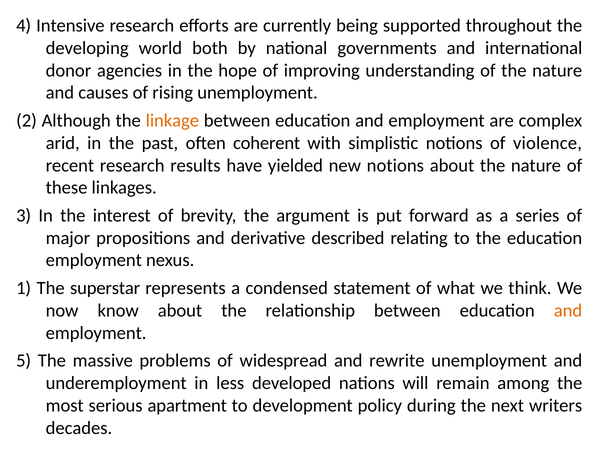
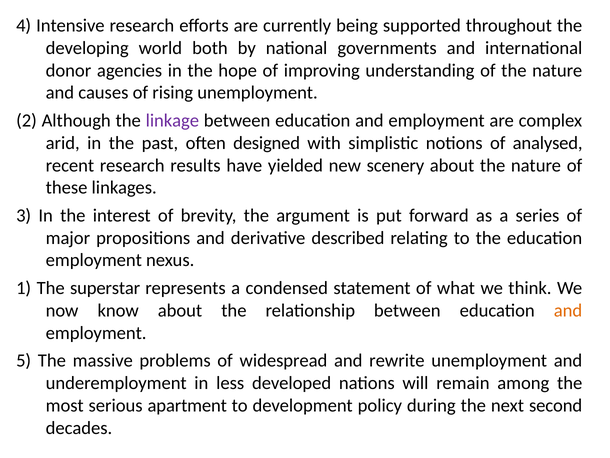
linkage colour: orange -> purple
coherent: coherent -> designed
violence: violence -> analysed
new notions: notions -> scenery
writers: writers -> second
